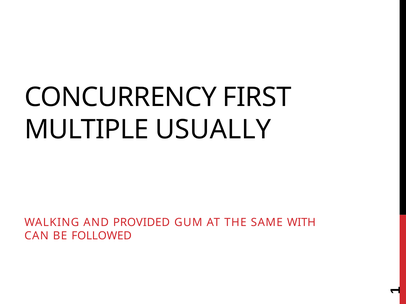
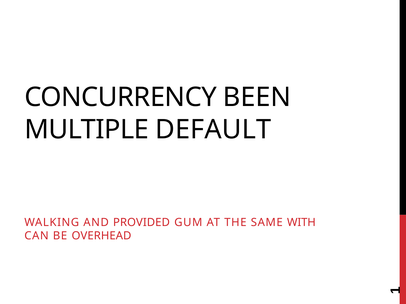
FIRST: FIRST -> BEEN
USUALLY: USUALLY -> DEFAULT
FOLLOWED: FOLLOWED -> OVERHEAD
